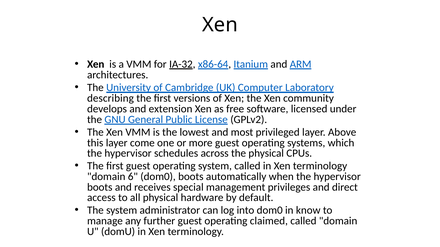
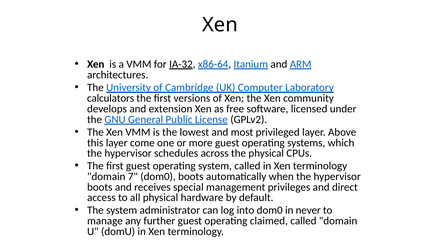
describing: describing -> calculators
6: 6 -> 7
know: know -> never
